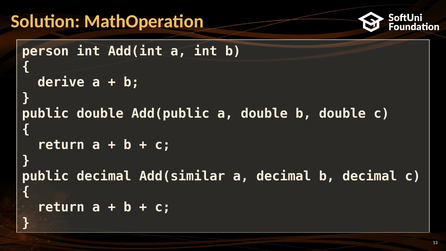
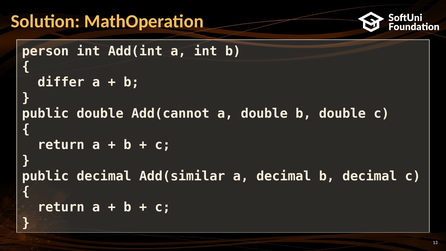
derive: derive -> differ
Add(public: Add(public -> Add(cannot
